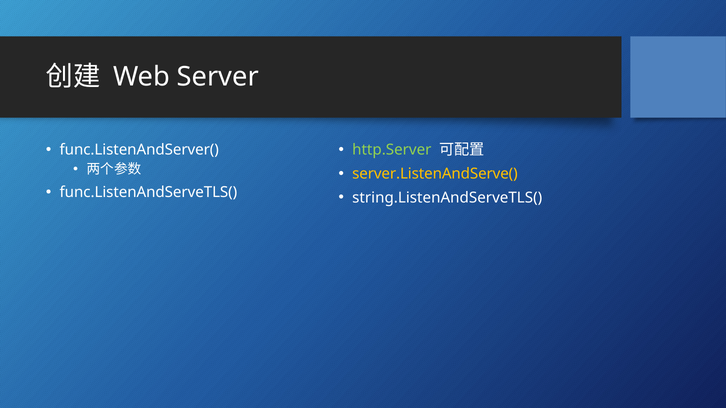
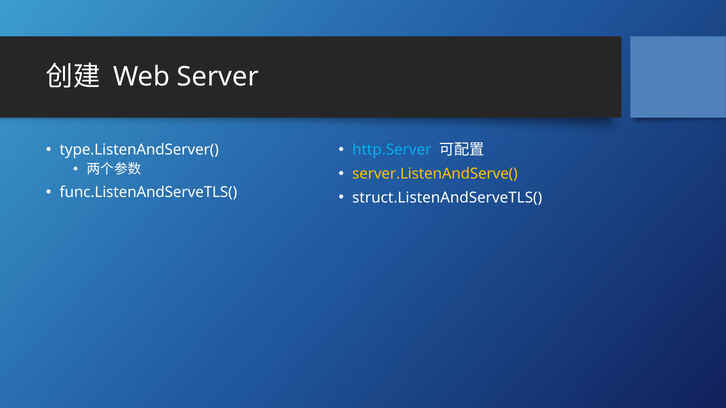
func.ListenAndServer(: func.ListenAndServer( -> type.ListenAndServer(
http.Server colour: light green -> light blue
string.ListenAndServeTLS(: string.ListenAndServeTLS( -> struct.ListenAndServeTLS(
